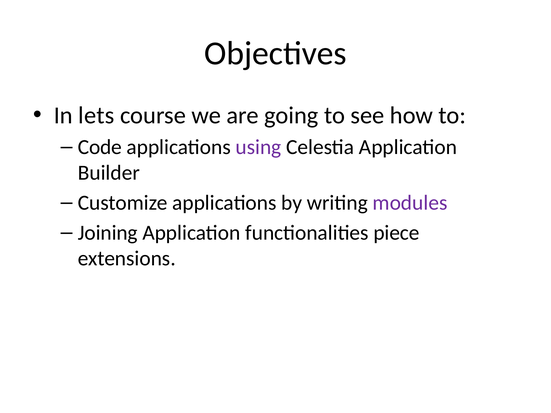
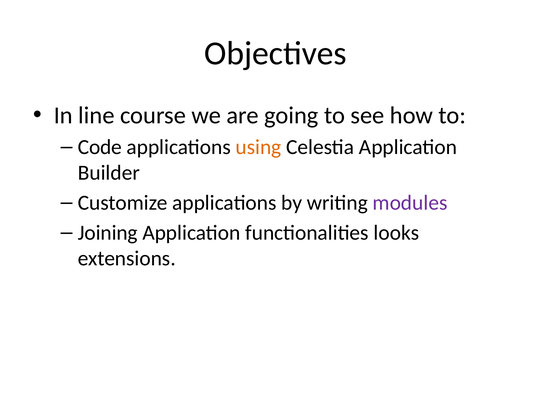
lets: lets -> line
using colour: purple -> orange
piece: piece -> looks
